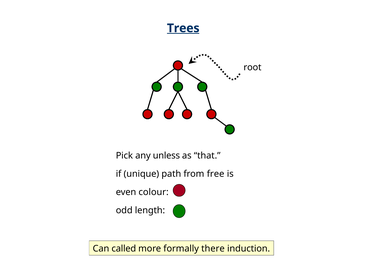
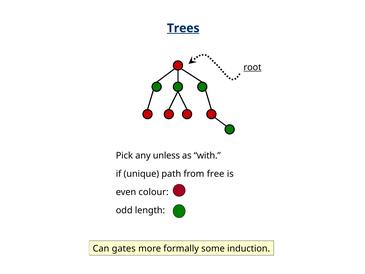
root underline: none -> present
that: that -> with
called: called -> gates
there: there -> some
